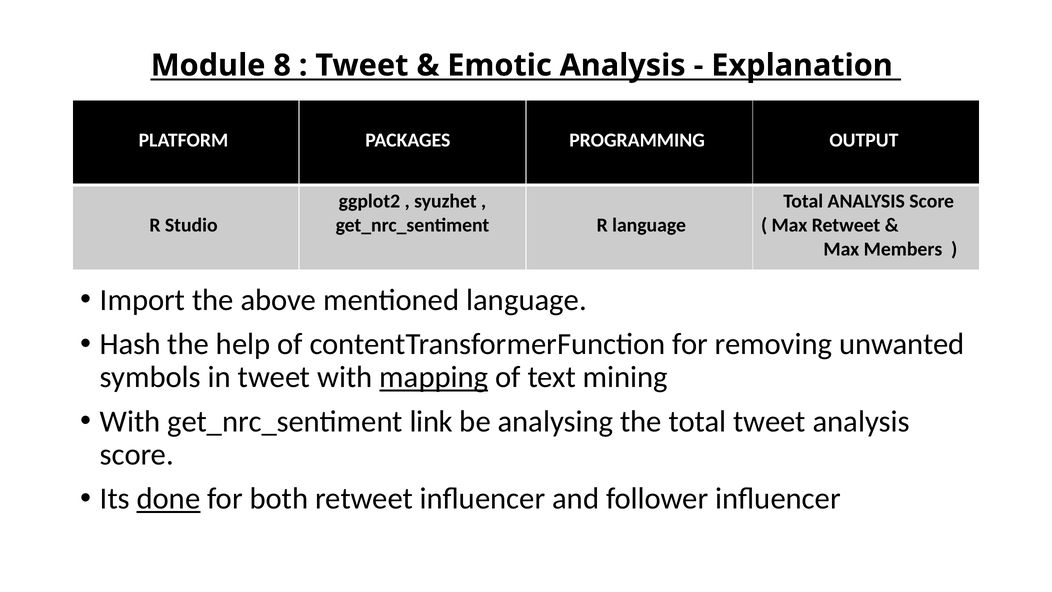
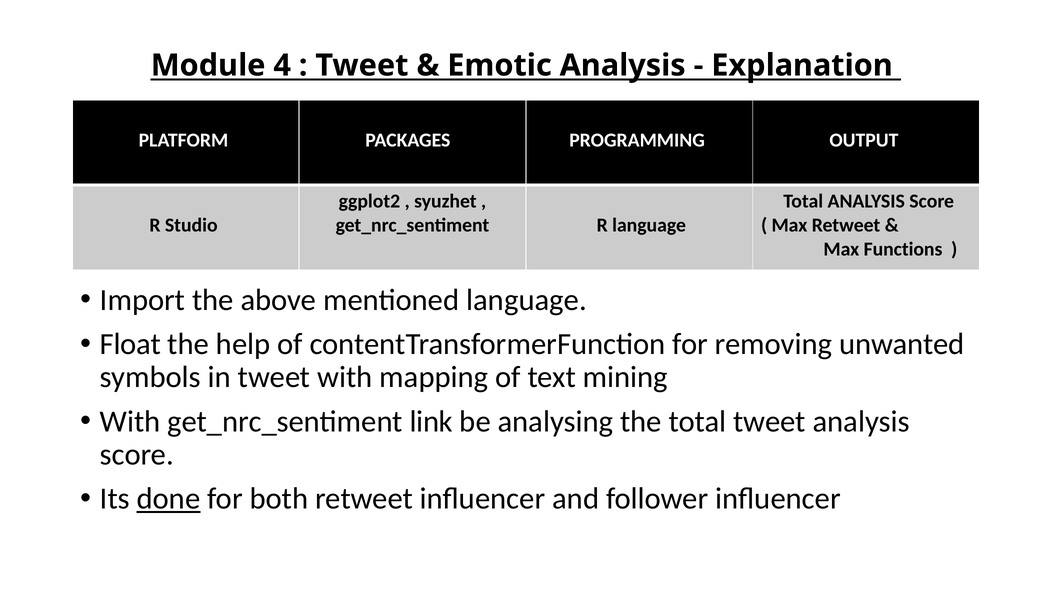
8: 8 -> 4
Members: Members -> Functions
Hash: Hash -> Float
mapping underline: present -> none
